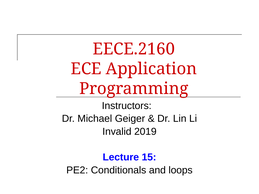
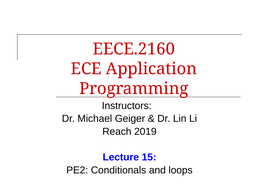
Invalid: Invalid -> Reach
